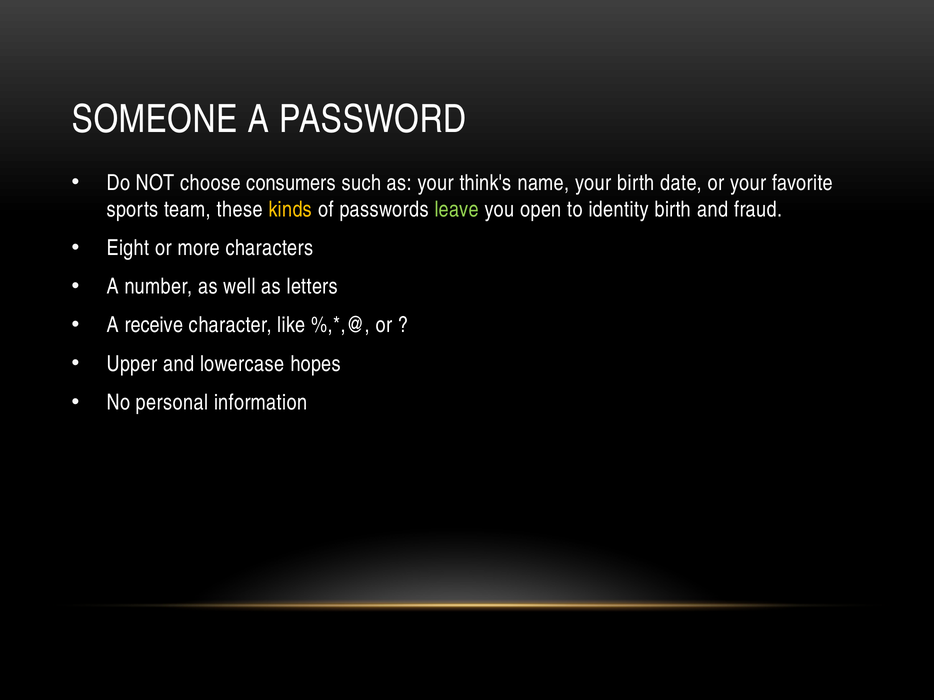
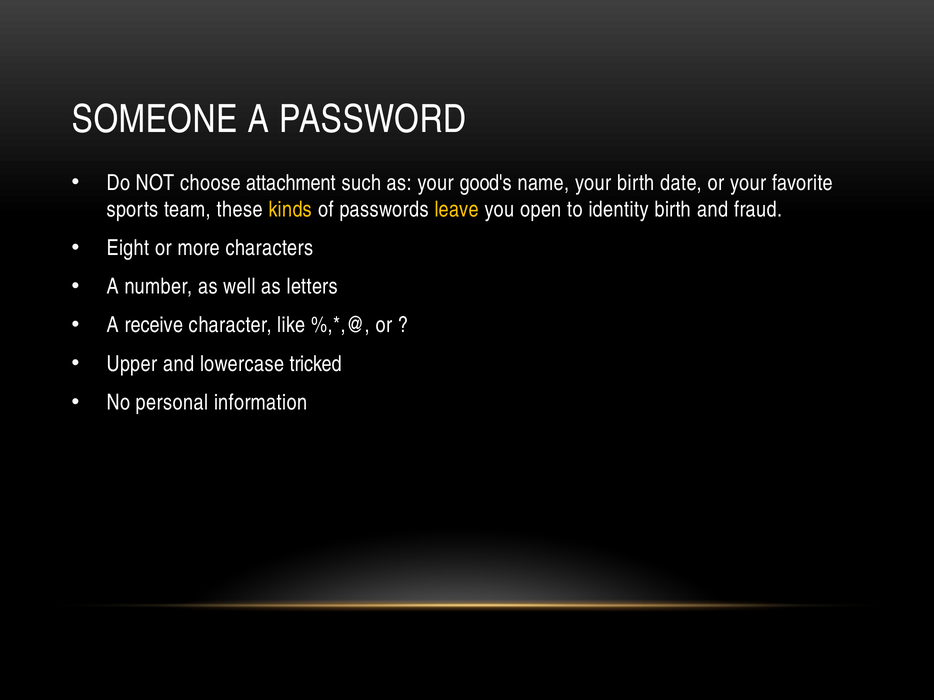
consumers: consumers -> attachment
think's: think's -> good's
leave colour: light green -> yellow
hopes: hopes -> tricked
